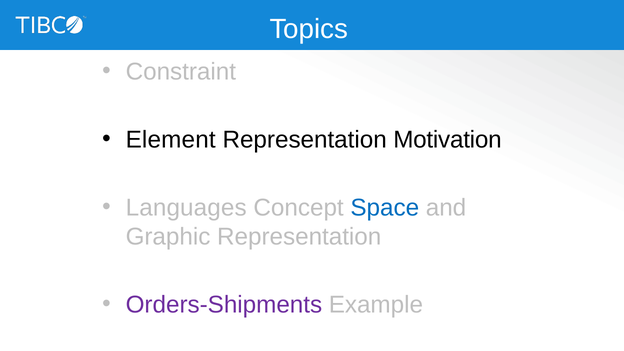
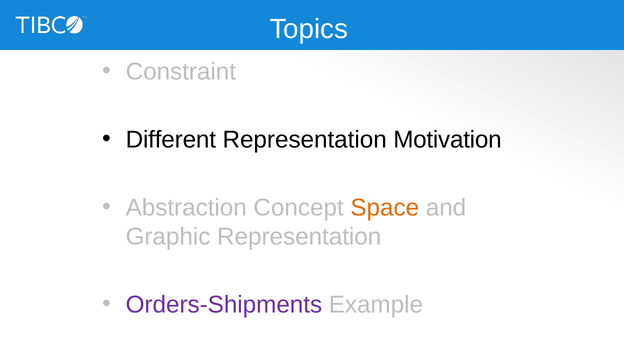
Element: Element -> Different
Languages: Languages -> Abstraction
Space colour: blue -> orange
